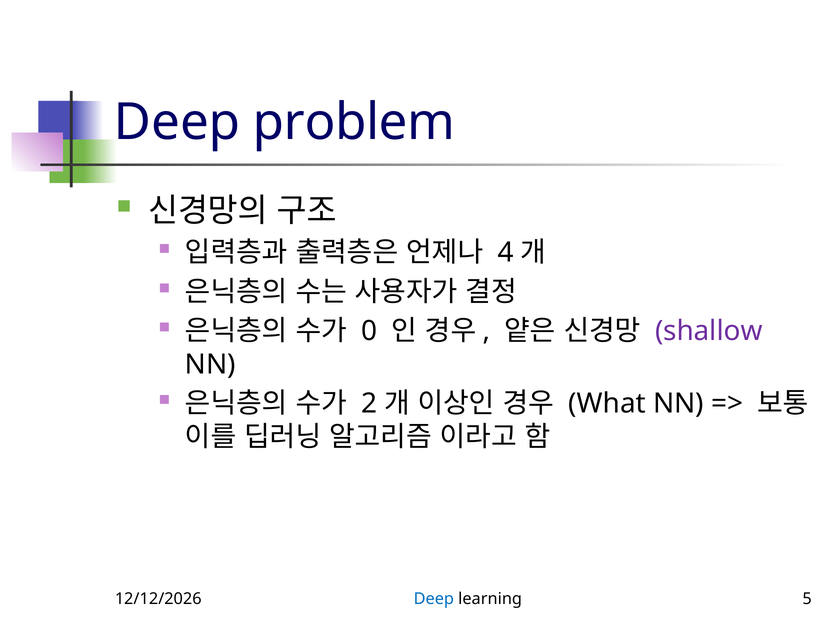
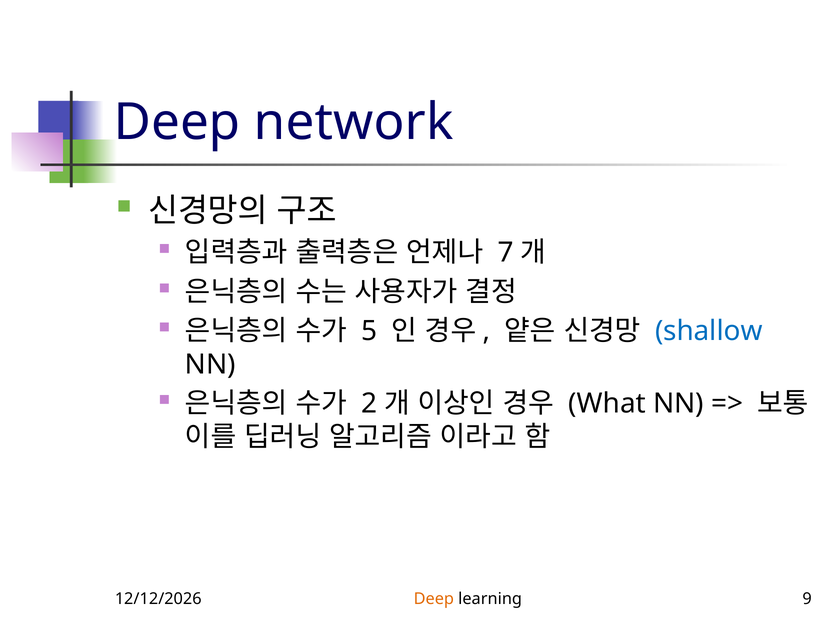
problem: problem -> network
4: 4 -> 7
0: 0 -> 5
shallow colour: purple -> blue
Deep at (434, 599) colour: blue -> orange
5: 5 -> 9
